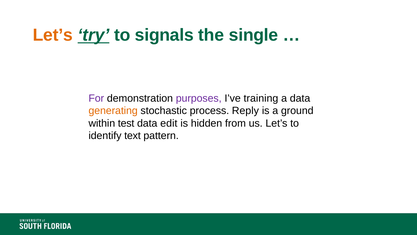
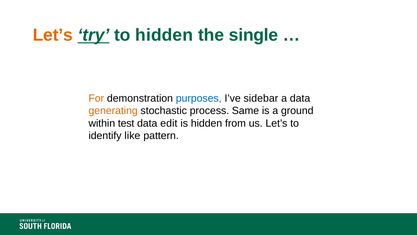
to signals: signals -> hidden
For colour: purple -> orange
purposes colour: purple -> blue
training: training -> sidebar
Reply: Reply -> Same
text: text -> like
